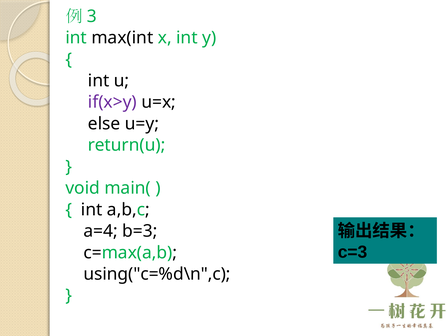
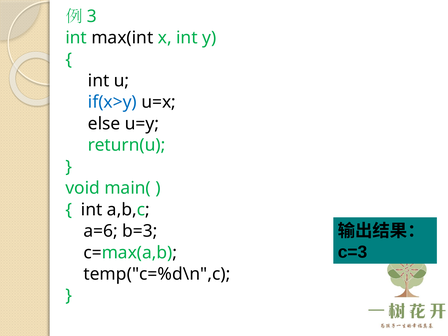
if(x>y colour: purple -> blue
a=4: a=4 -> a=6
using("c=%d\n",c: using("c=%d\n",c -> temp("c=%d\n",c
